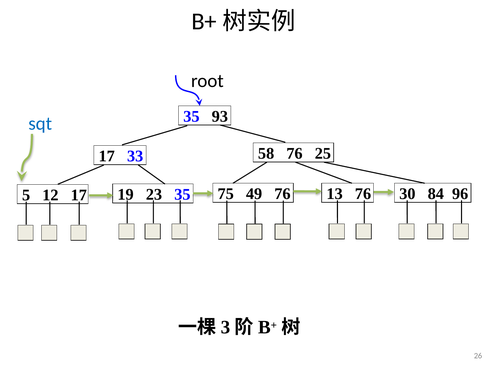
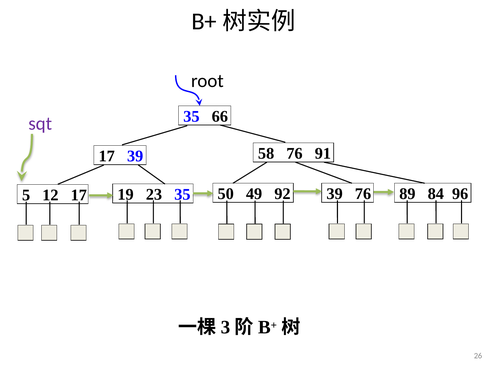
93: 93 -> 66
sqt colour: blue -> purple
33 at (135, 156): 33 -> 39
25: 25 -> 91
75: 75 -> 50
49 76: 76 -> 92
12 17 13: 13 -> 39
30: 30 -> 89
